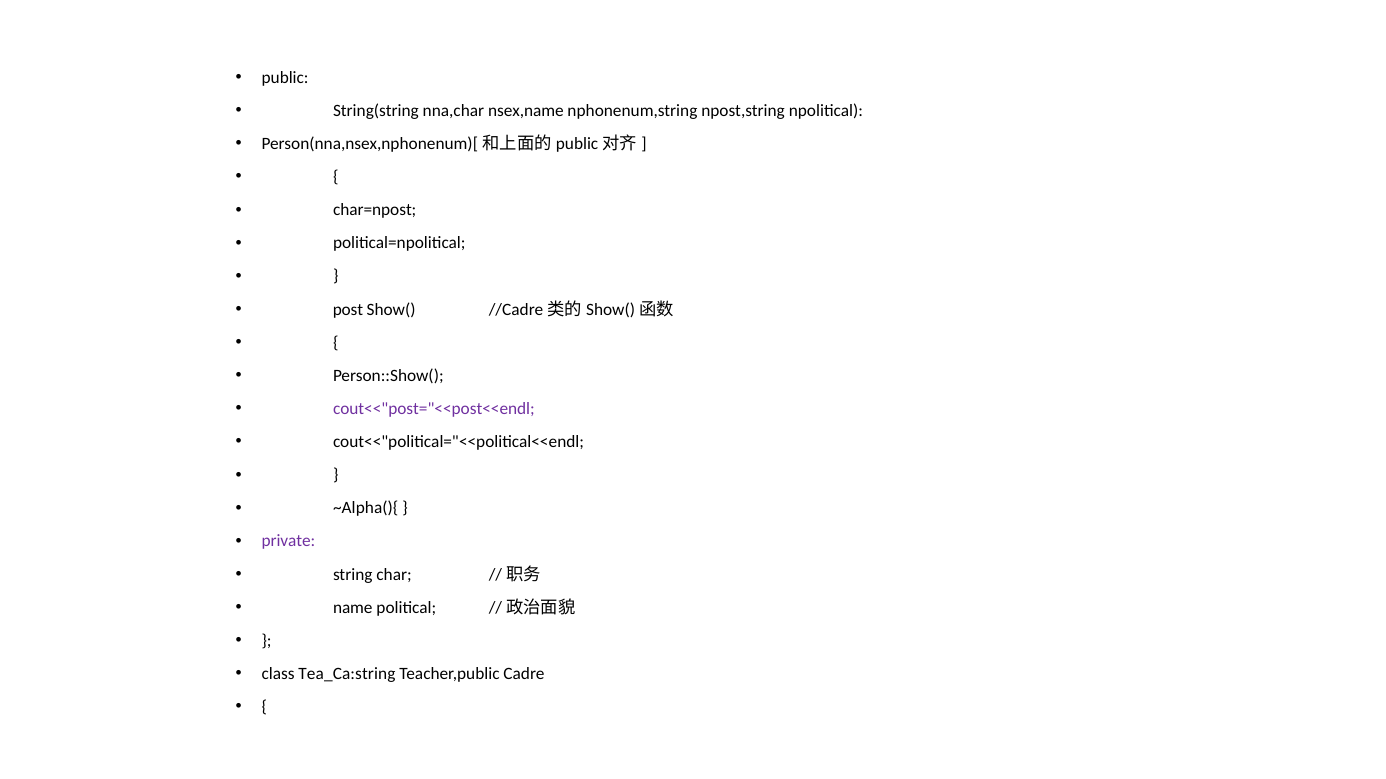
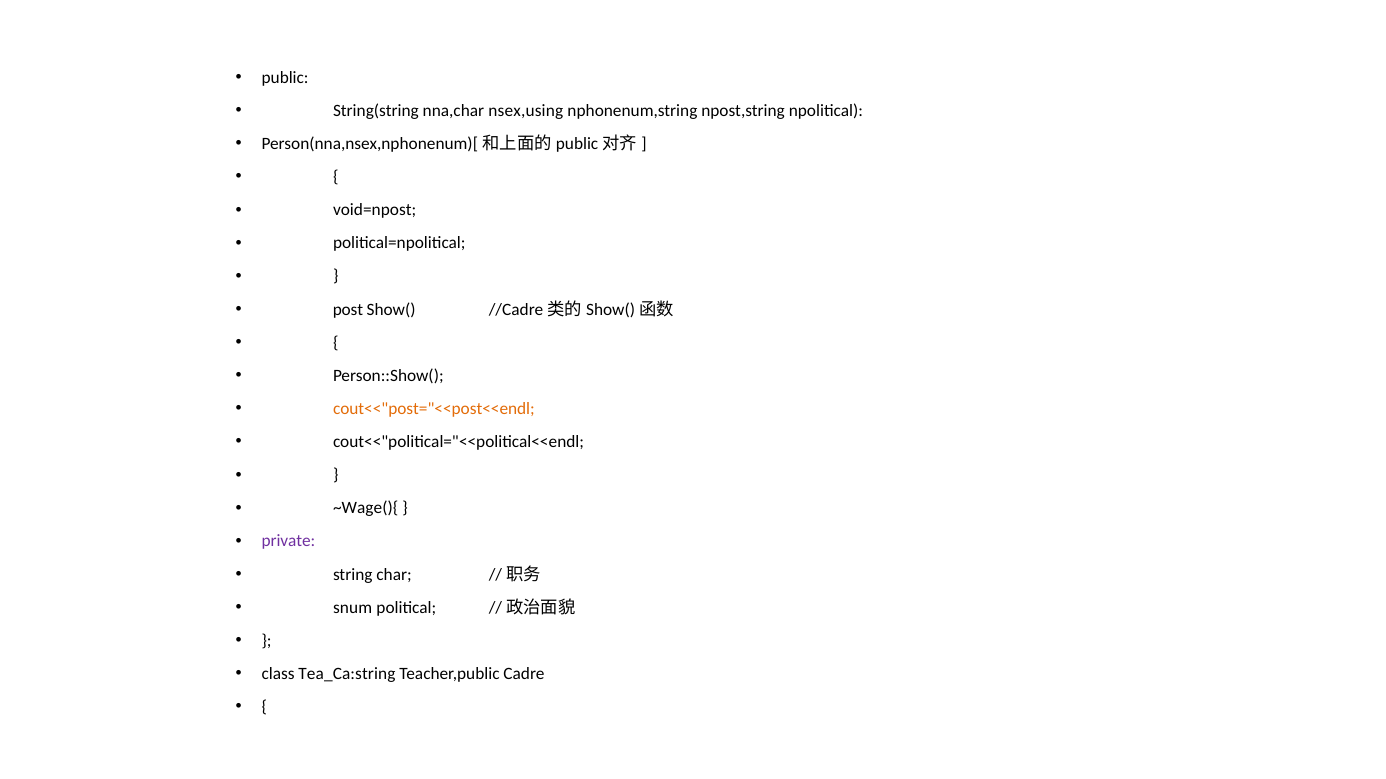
nsex,name: nsex,name -> nsex,using
char=npost: char=npost -> void=npost
cout<<"post="<<post<<endl colour: purple -> orange
~Alpha(){: ~Alpha(){ -> ~Wage(){
name: name -> snum
